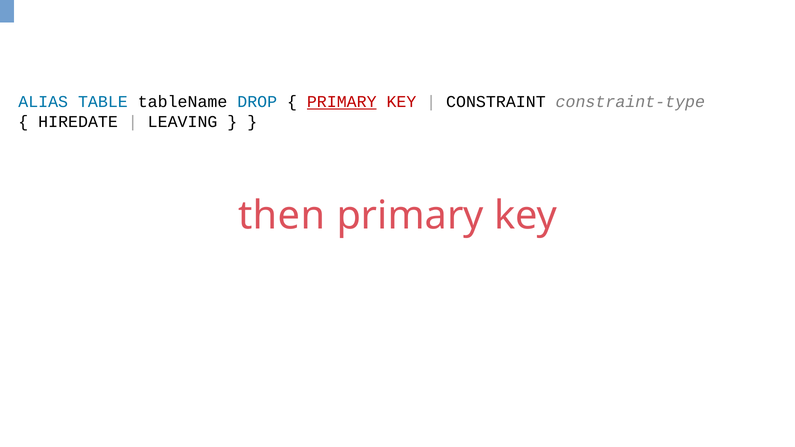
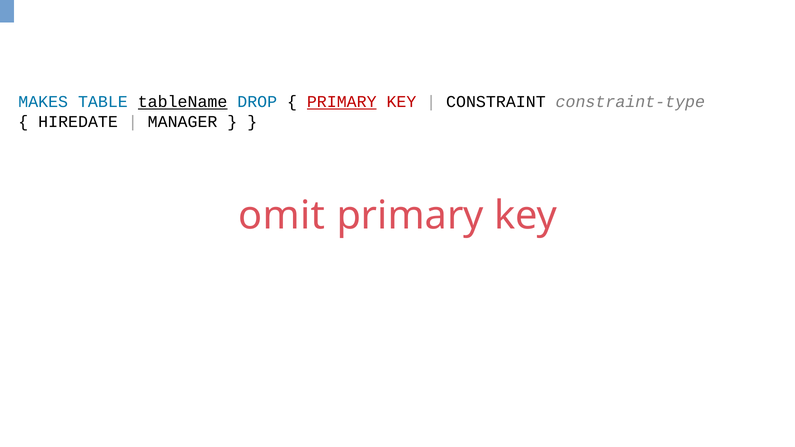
ALIAS: ALIAS -> MAKES
tableName underline: none -> present
LEAVING: LEAVING -> MANAGER
then: then -> omit
